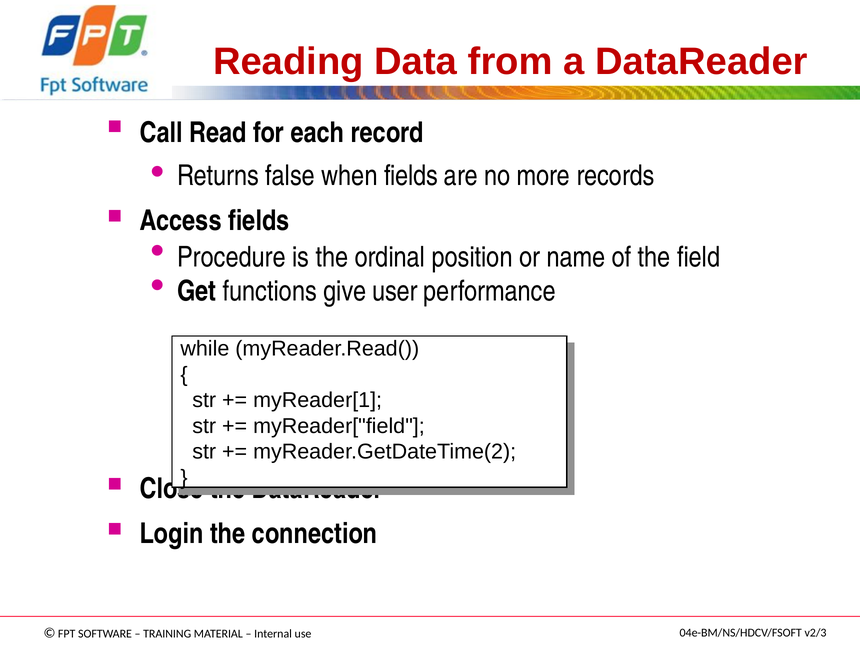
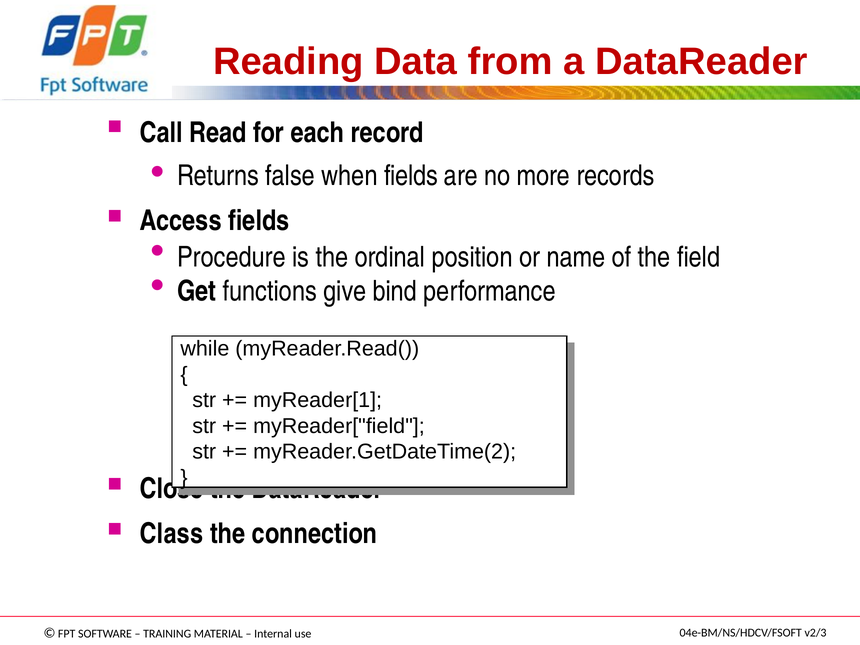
user: user -> bind
Login: Login -> Class
